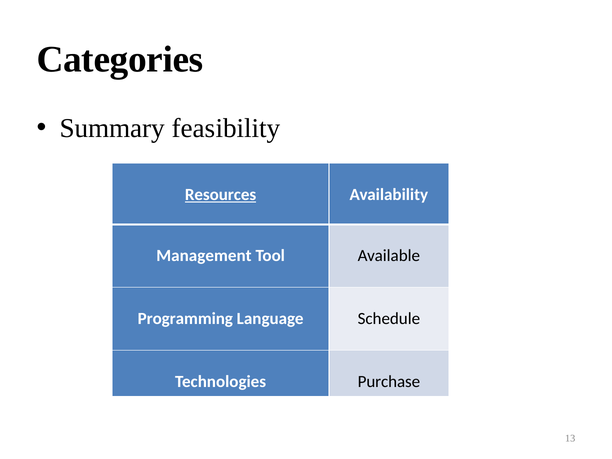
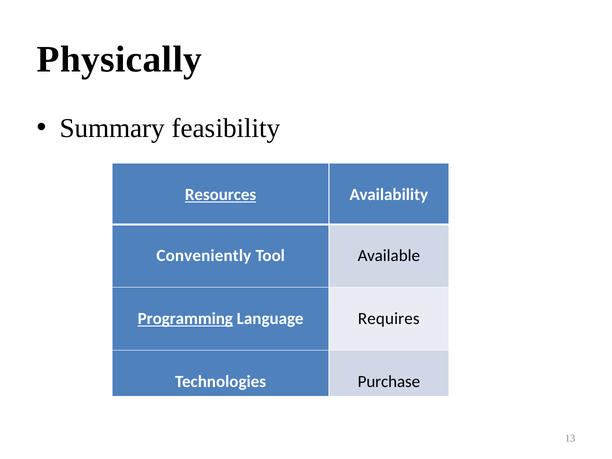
Categories: Categories -> Physically
Management: Management -> Conveniently
Programming underline: none -> present
Schedule: Schedule -> Requires
